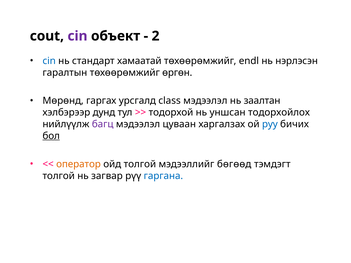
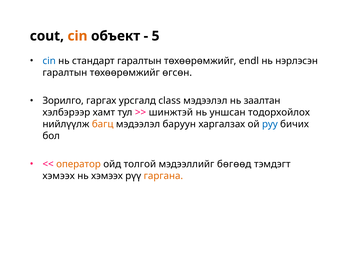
cin at (77, 36) colour: purple -> orange
2: 2 -> 5
стандарт хамаатай: хамаатай -> гаралтын
өргөн: өргөн -> өгсөн
Мөрөнд: Мөрөнд -> Зорилго
дунд: дунд -> хамт
тодорхой: тодорхой -> шинжтэй
багц colour: purple -> orange
цуваан: цуваан -> баруун
бол underline: present -> none
толгой at (59, 176): толгой -> хэмээх
нь загвар: загвар -> хэмээх
гаргана colour: blue -> orange
